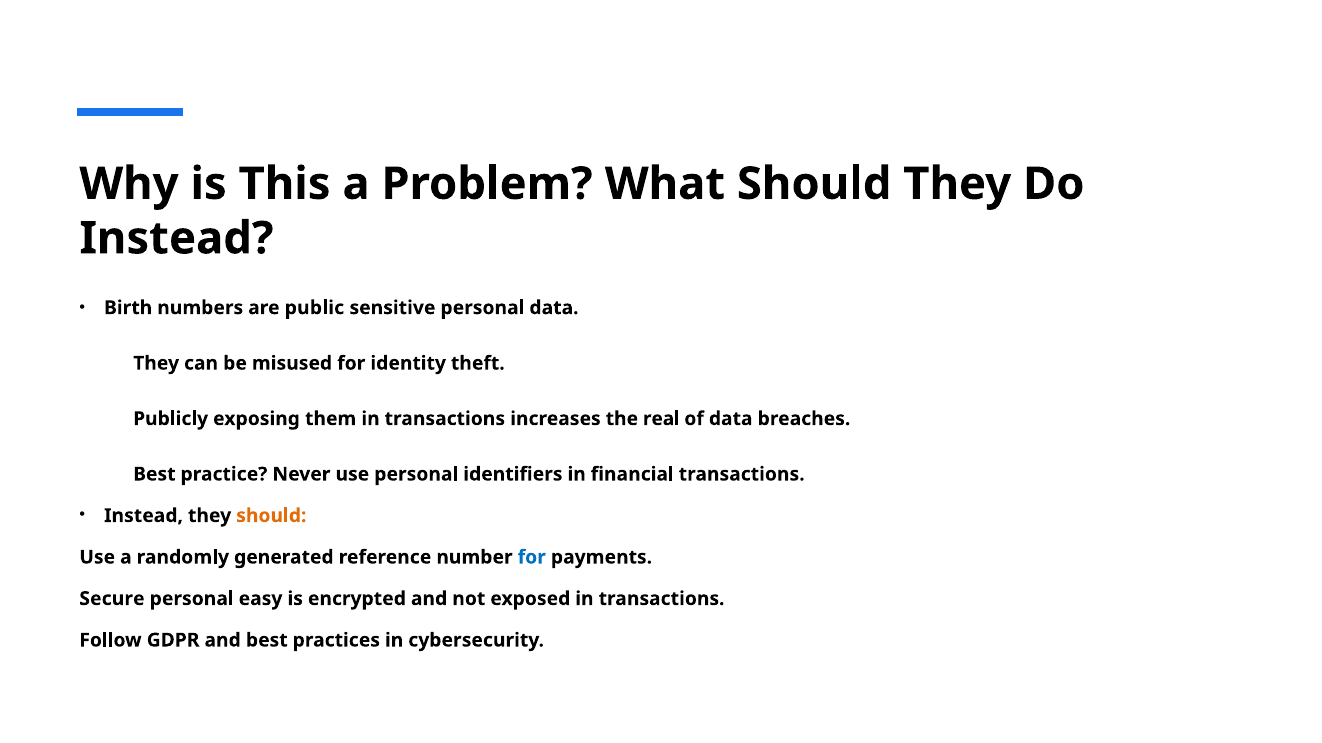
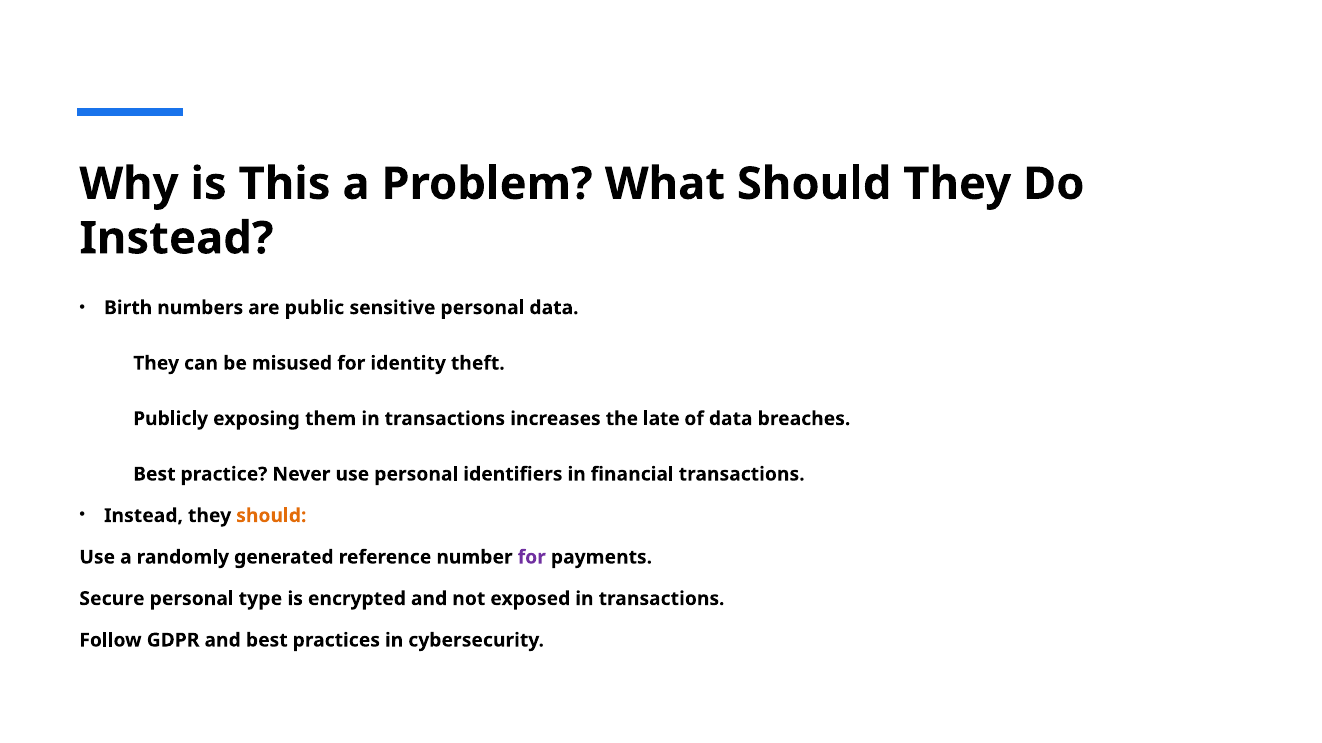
real: real -> late
for at (532, 558) colour: blue -> purple
easy: easy -> type
